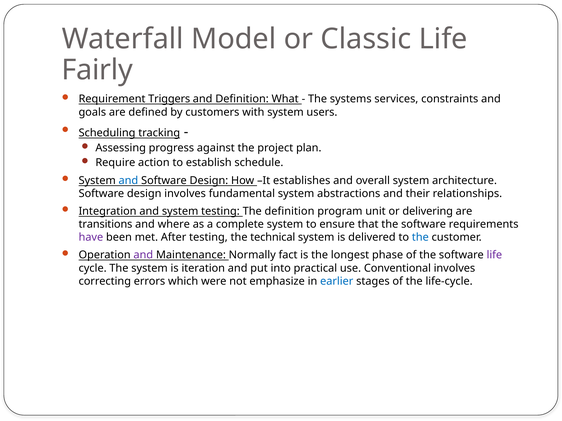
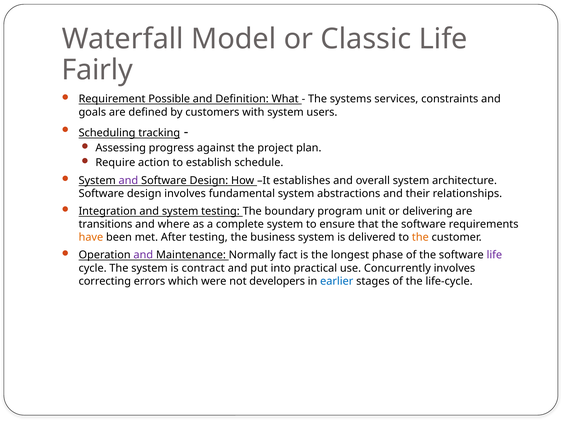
Triggers: Triggers -> Possible
and at (128, 181) colour: blue -> purple
The definition: definition -> boundary
have colour: purple -> orange
technical: technical -> business
the at (420, 238) colour: blue -> orange
iteration: iteration -> contract
Conventional: Conventional -> Concurrently
emphasize: emphasize -> developers
